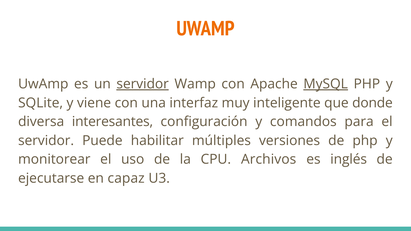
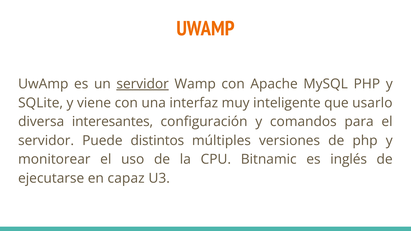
MySQL underline: present -> none
donde: donde -> usarlo
habilitar: habilitar -> distintos
Archivos: Archivos -> Bitnamic
